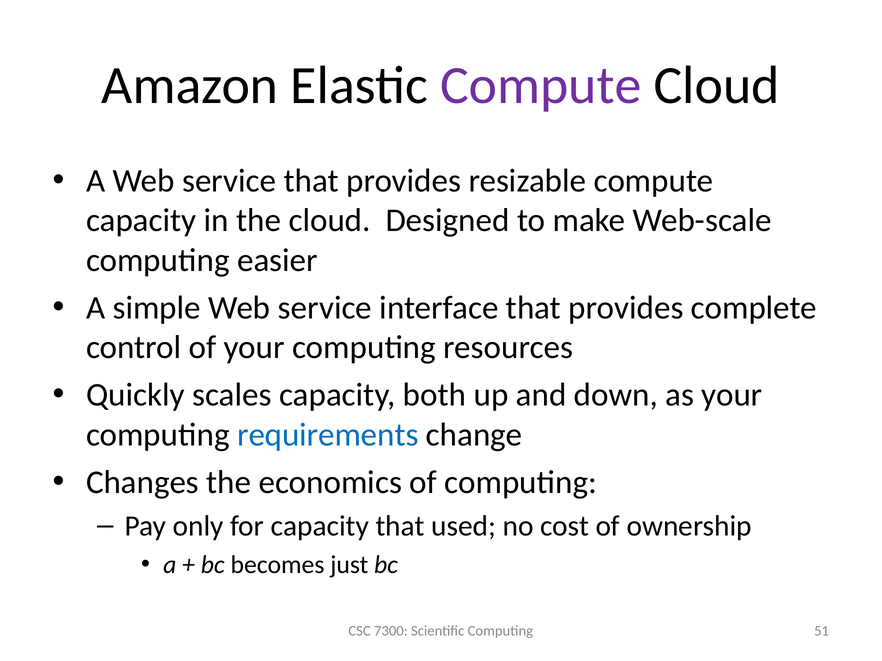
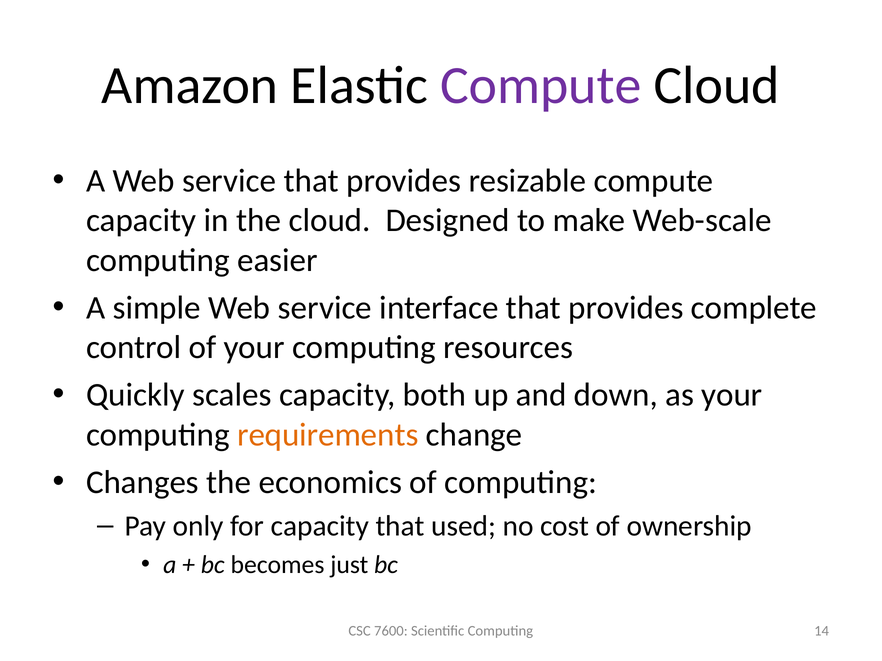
requirements colour: blue -> orange
7300: 7300 -> 7600
51: 51 -> 14
